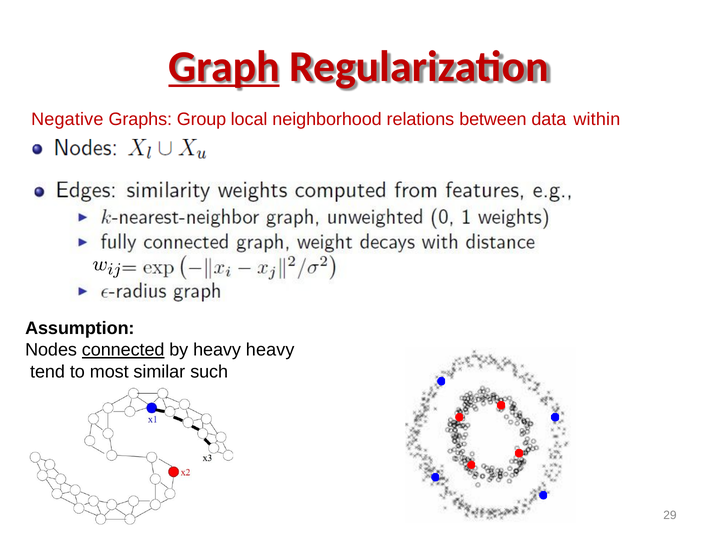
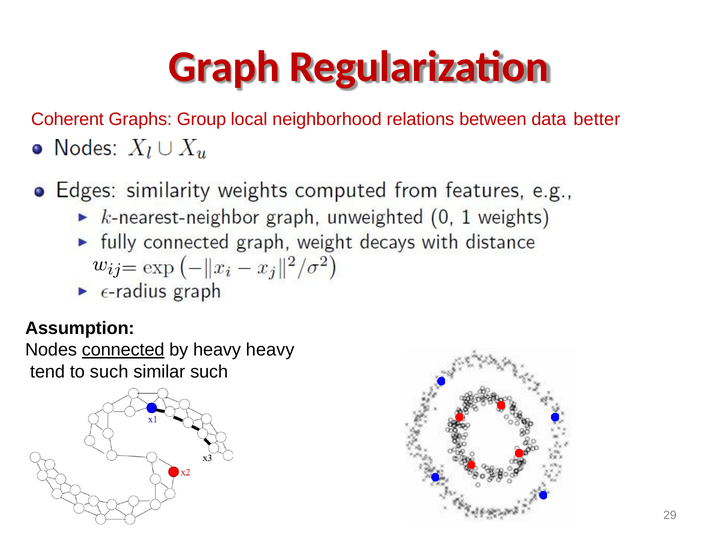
Graph underline: present -> none
Negative: Negative -> Coherent
within: within -> better
to most: most -> such
